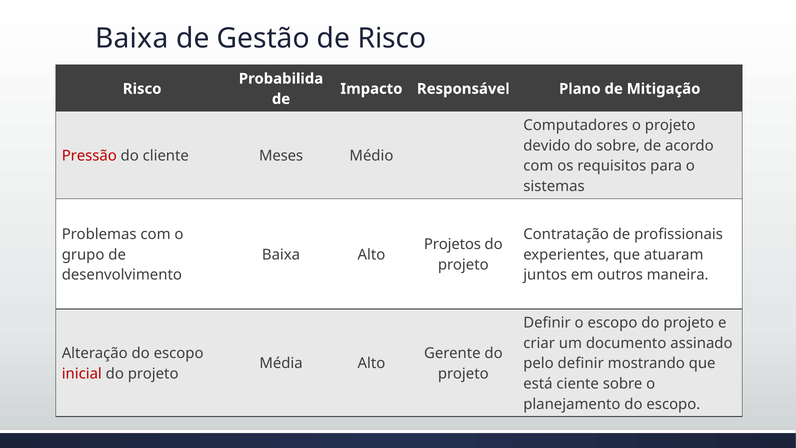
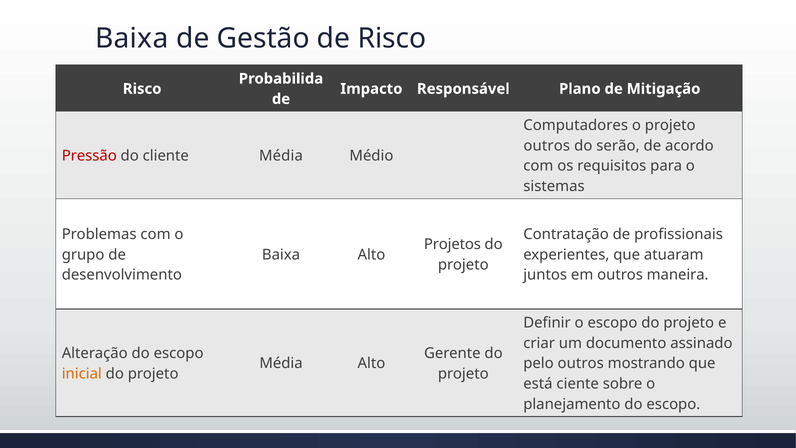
devido at (547, 146): devido -> outros
do sobre: sobre -> serão
cliente Meses: Meses -> Média
pelo definir: definir -> outros
inicial colour: red -> orange
